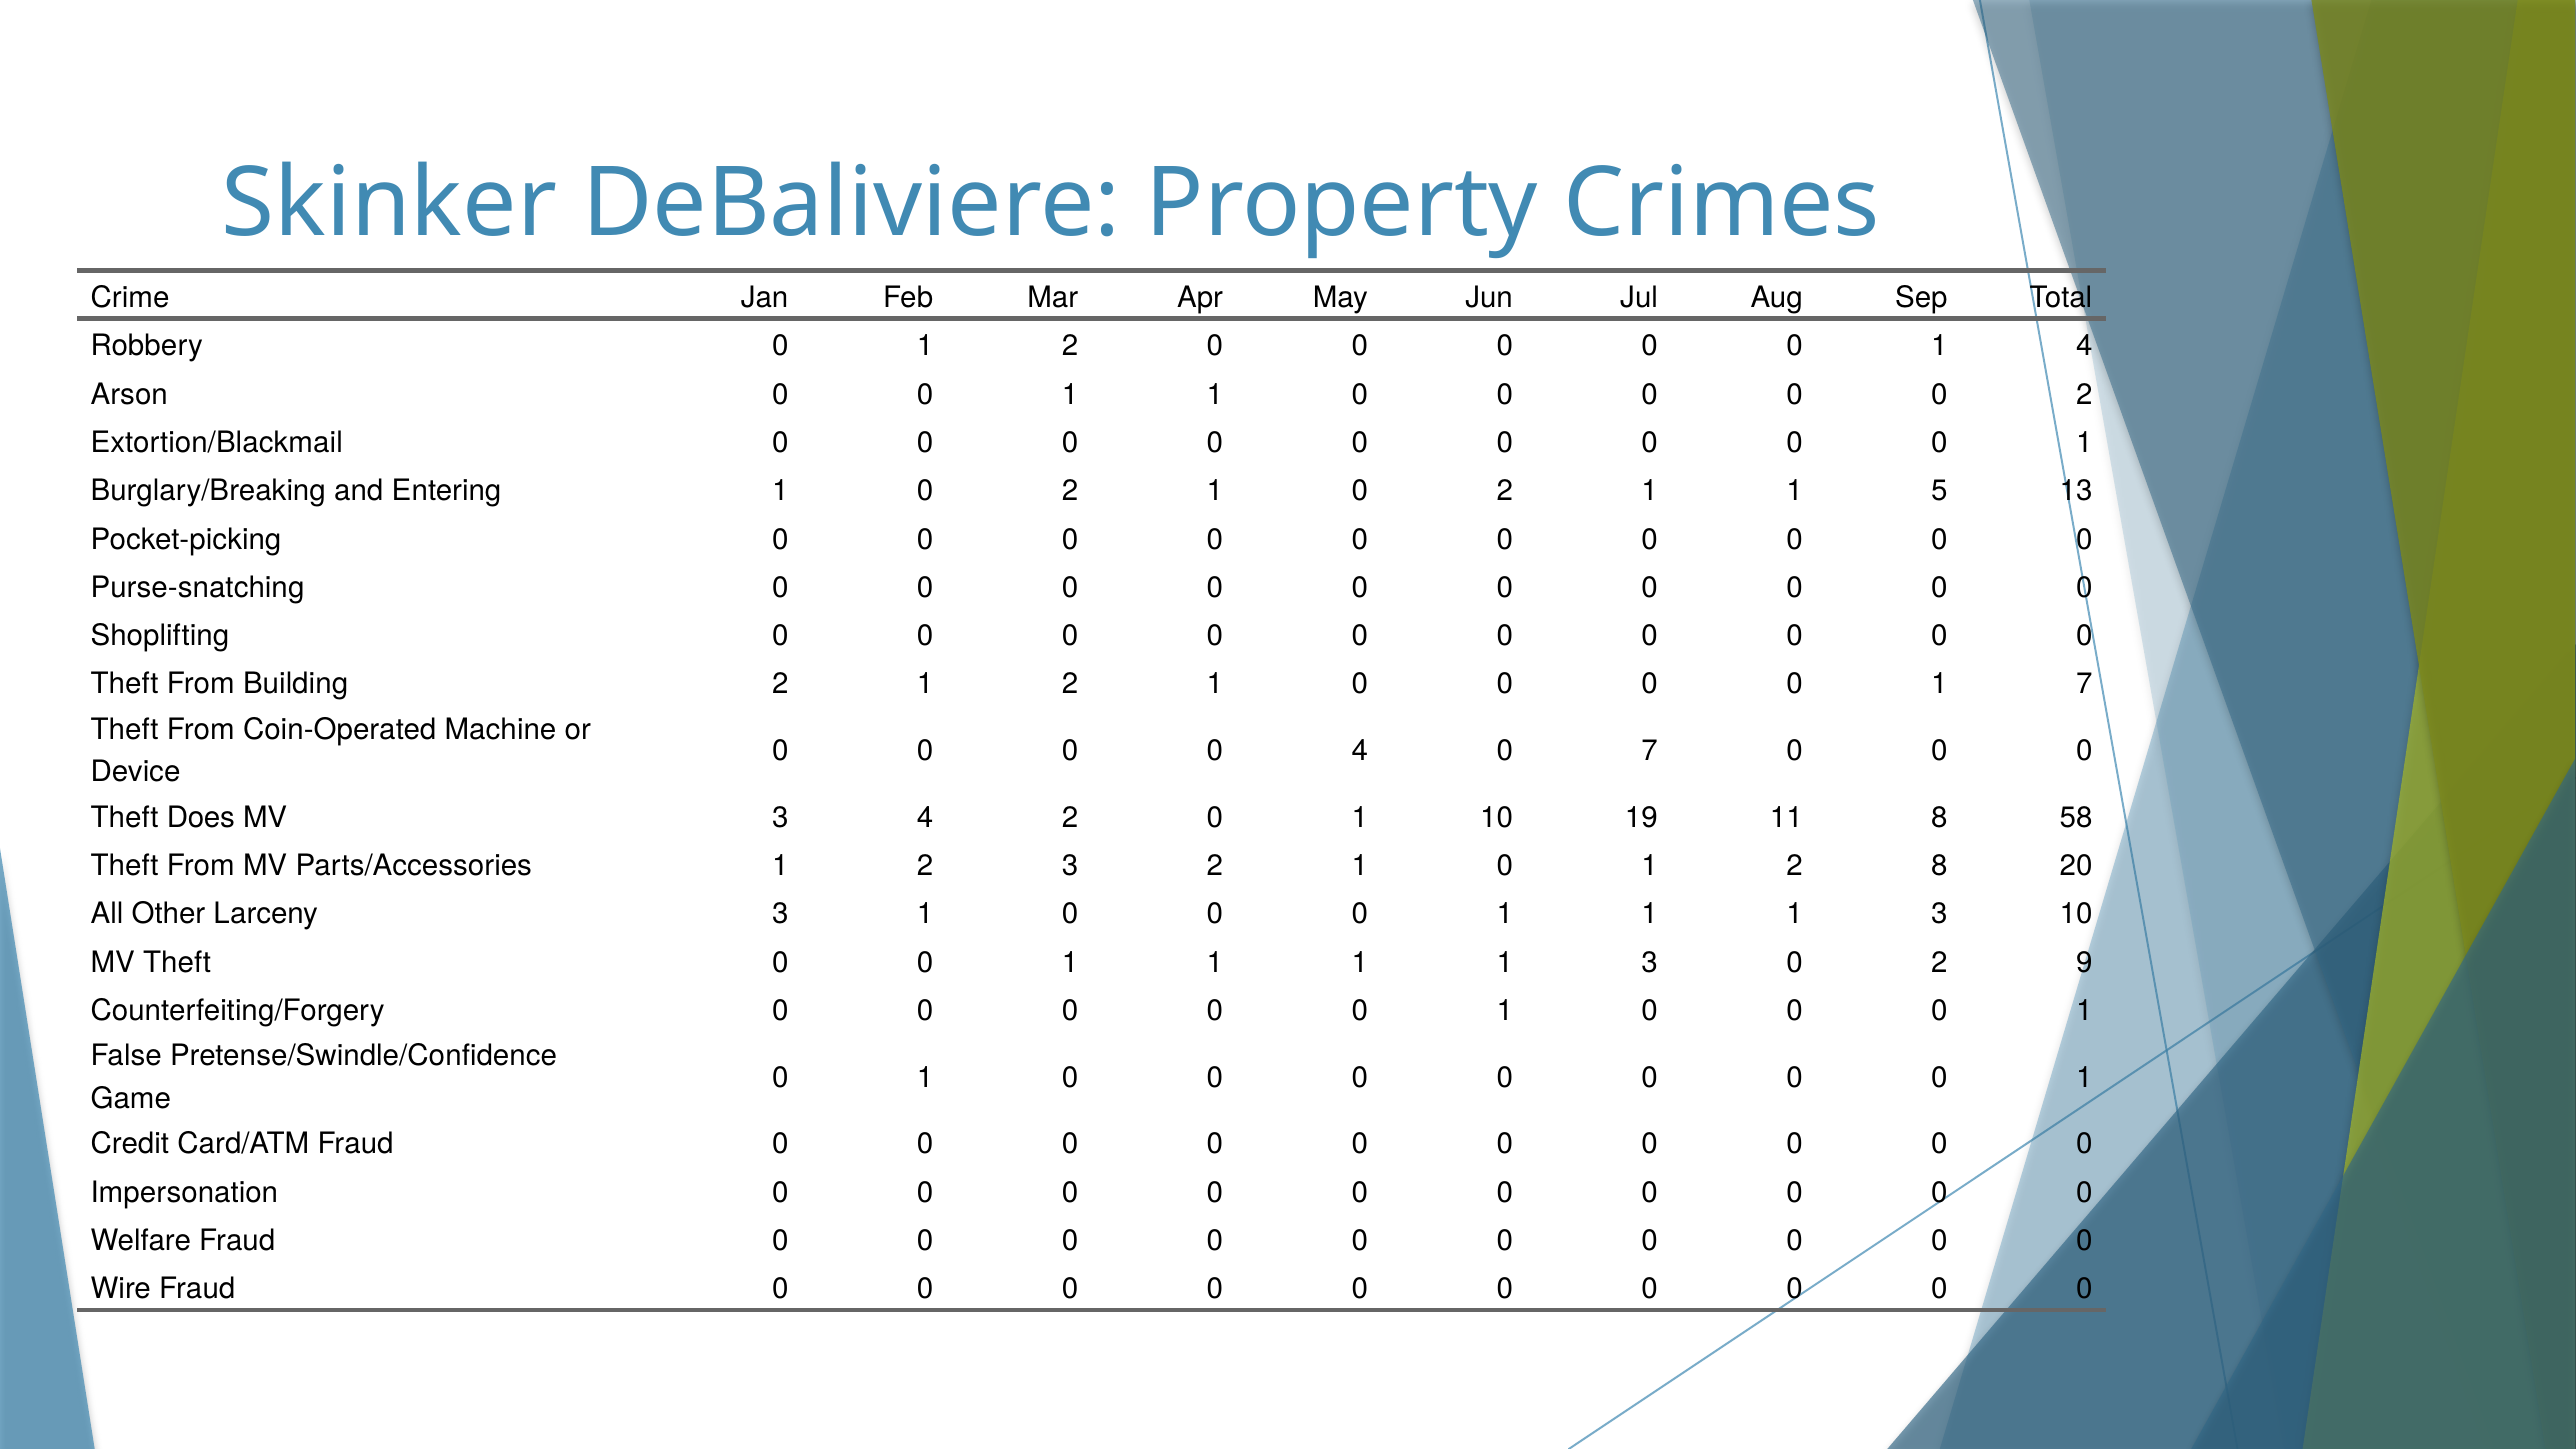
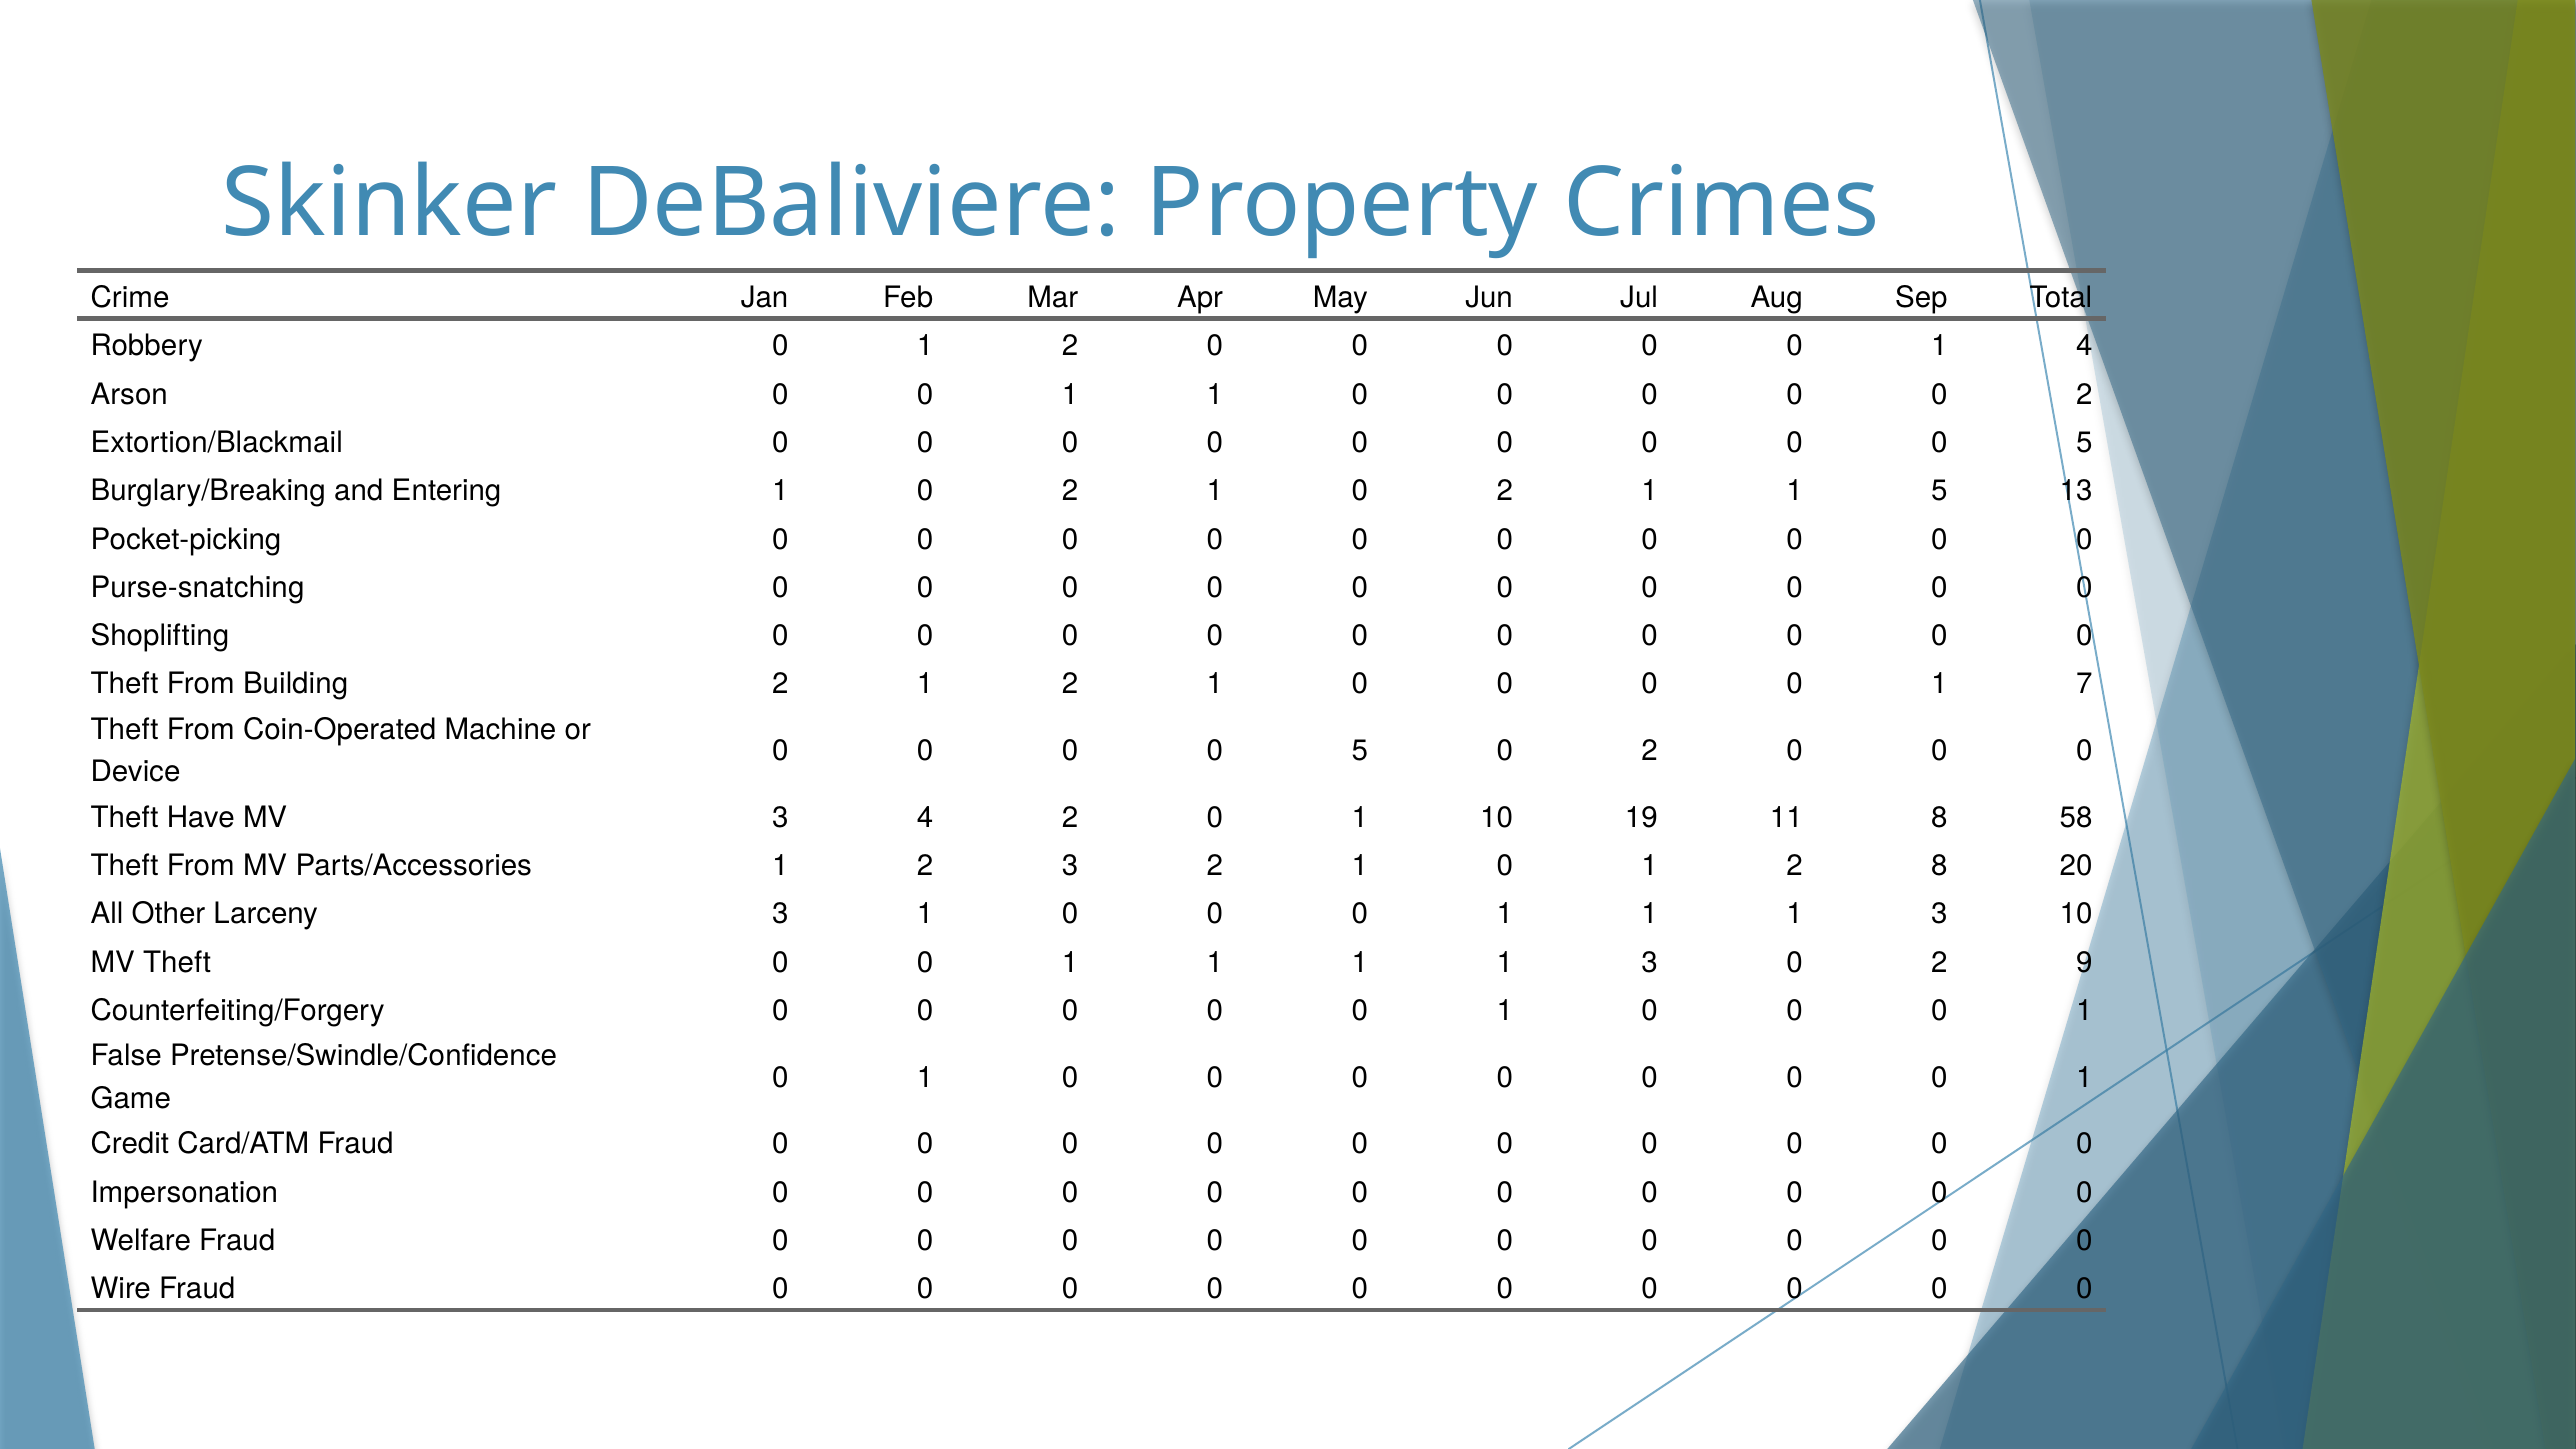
1 at (2084, 443): 1 -> 5
4 at (1360, 751): 4 -> 5
7 at (1650, 751): 7 -> 2
Does: Does -> Have
